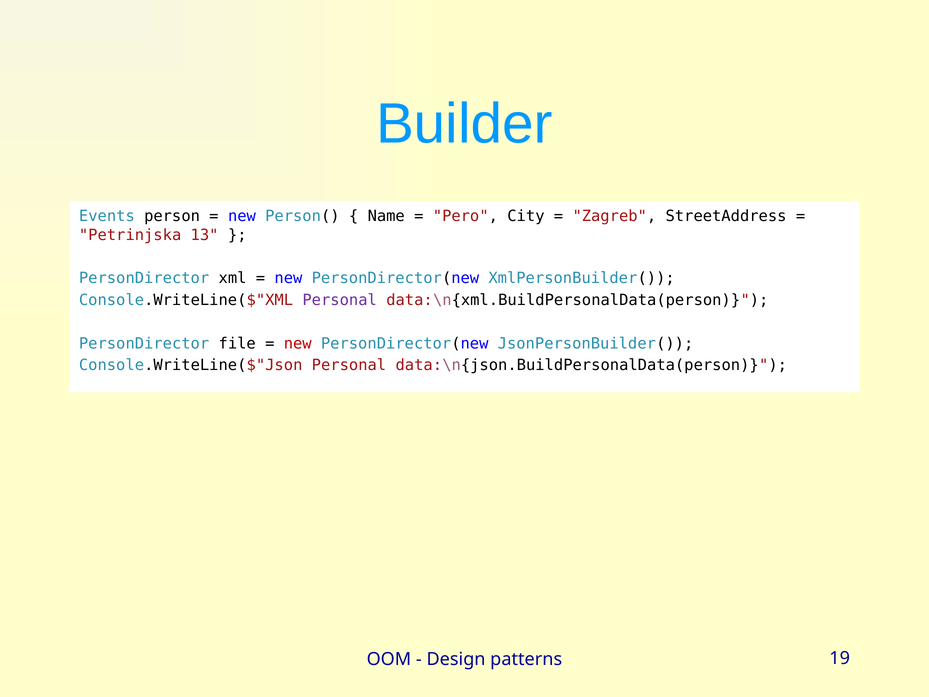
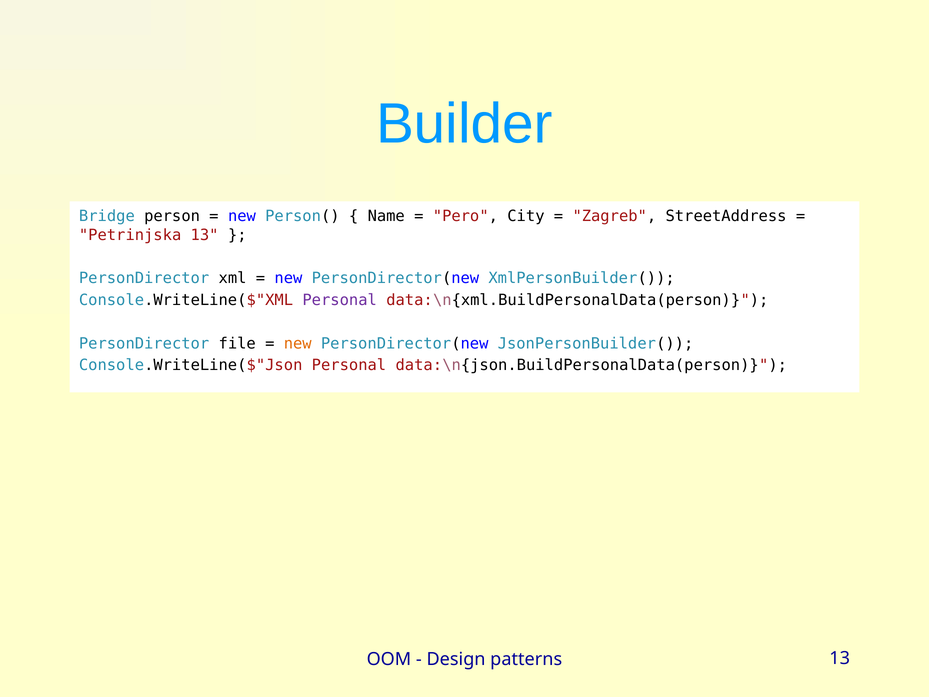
Events: Events -> Bridge
new at (298, 343) colour: red -> orange
patterns 19: 19 -> 13
